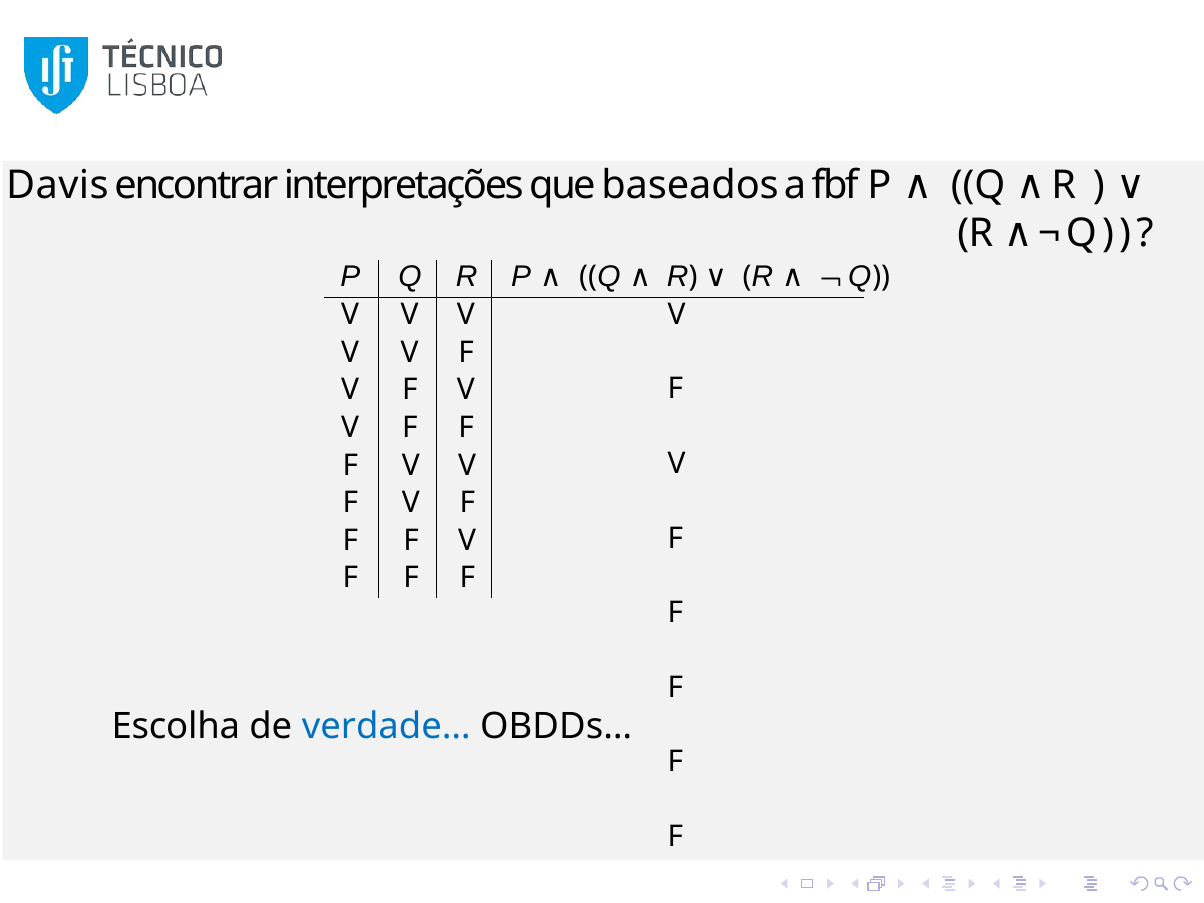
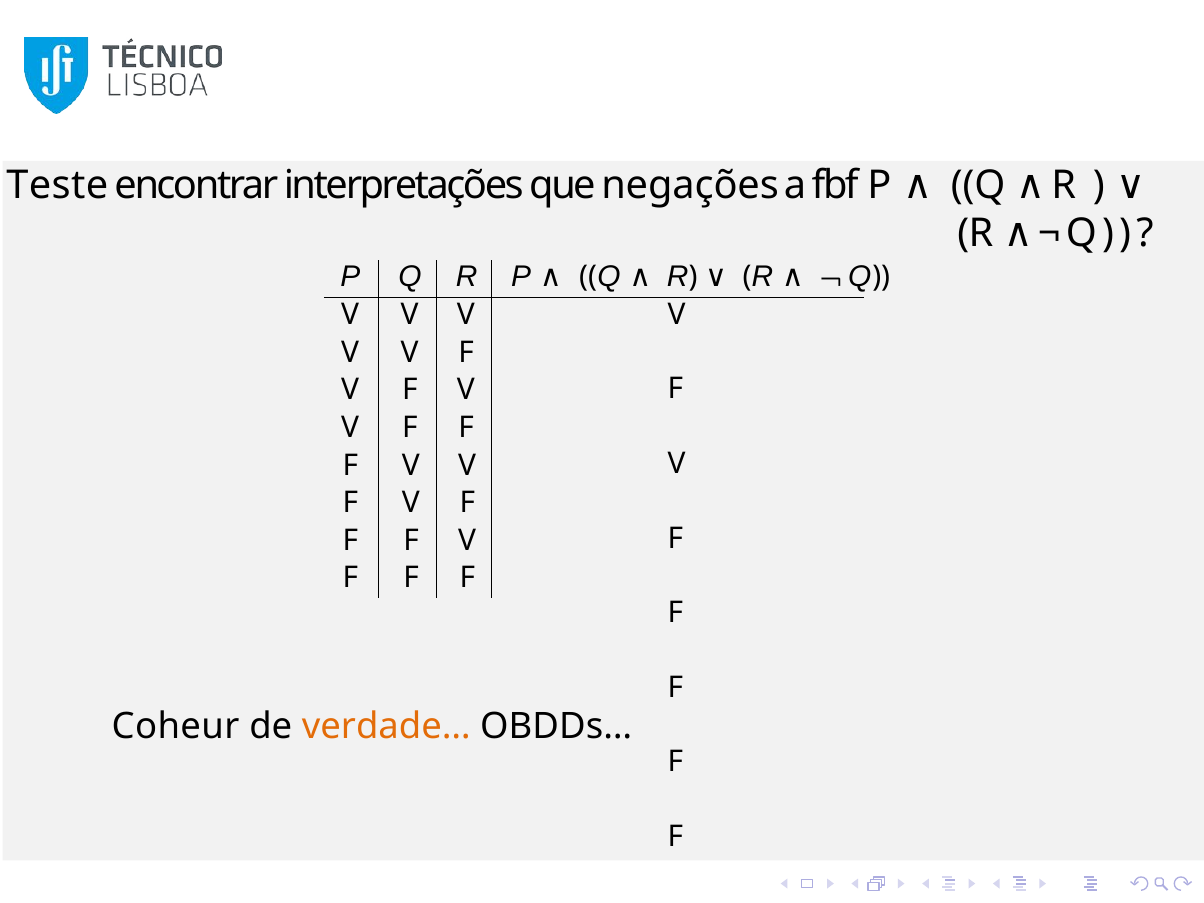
Davis: Davis -> Teste
baseados: baseados -> negações
Escolha: Escolha -> Coheur
verdade… colour: blue -> orange
